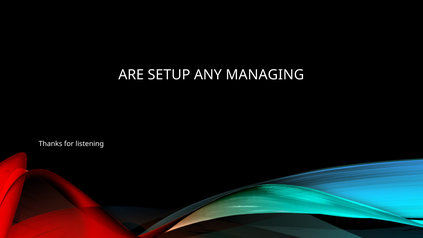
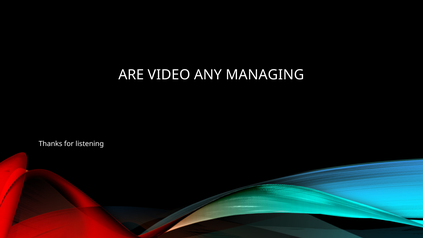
SETUP: SETUP -> VIDEO
